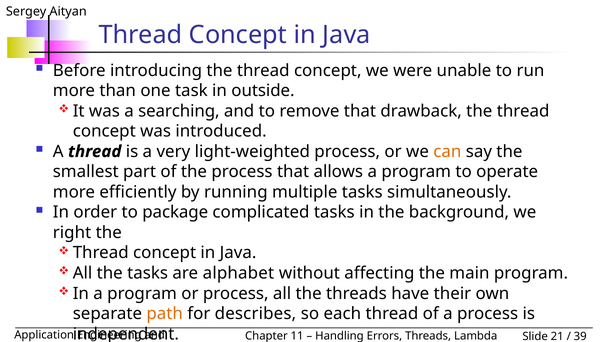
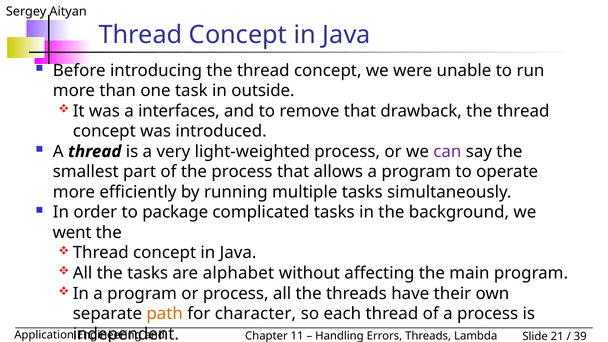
searching: searching -> interfaces
can colour: orange -> purple
right: right -> went
describes: describes -> character
